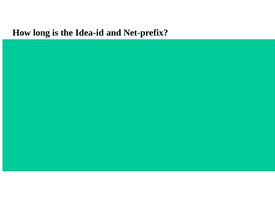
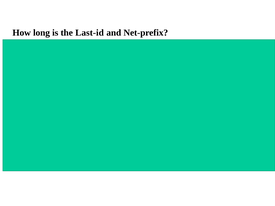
Idea-id: Idea-id -> Last-id
